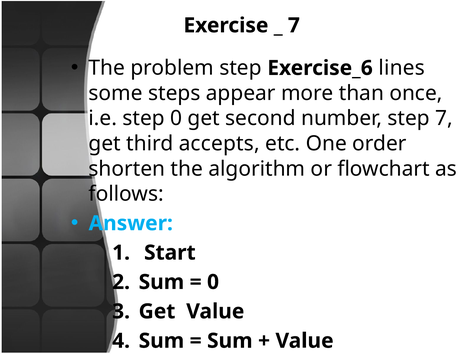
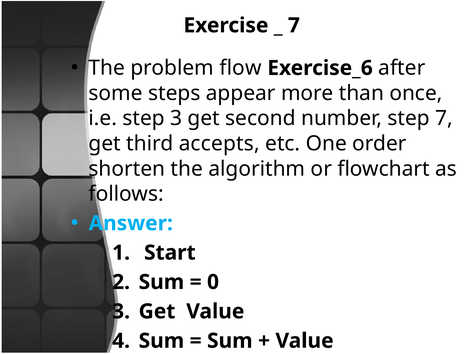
problem step: step -> flow
lines: lines -> after
step 0: 0 -> 3
